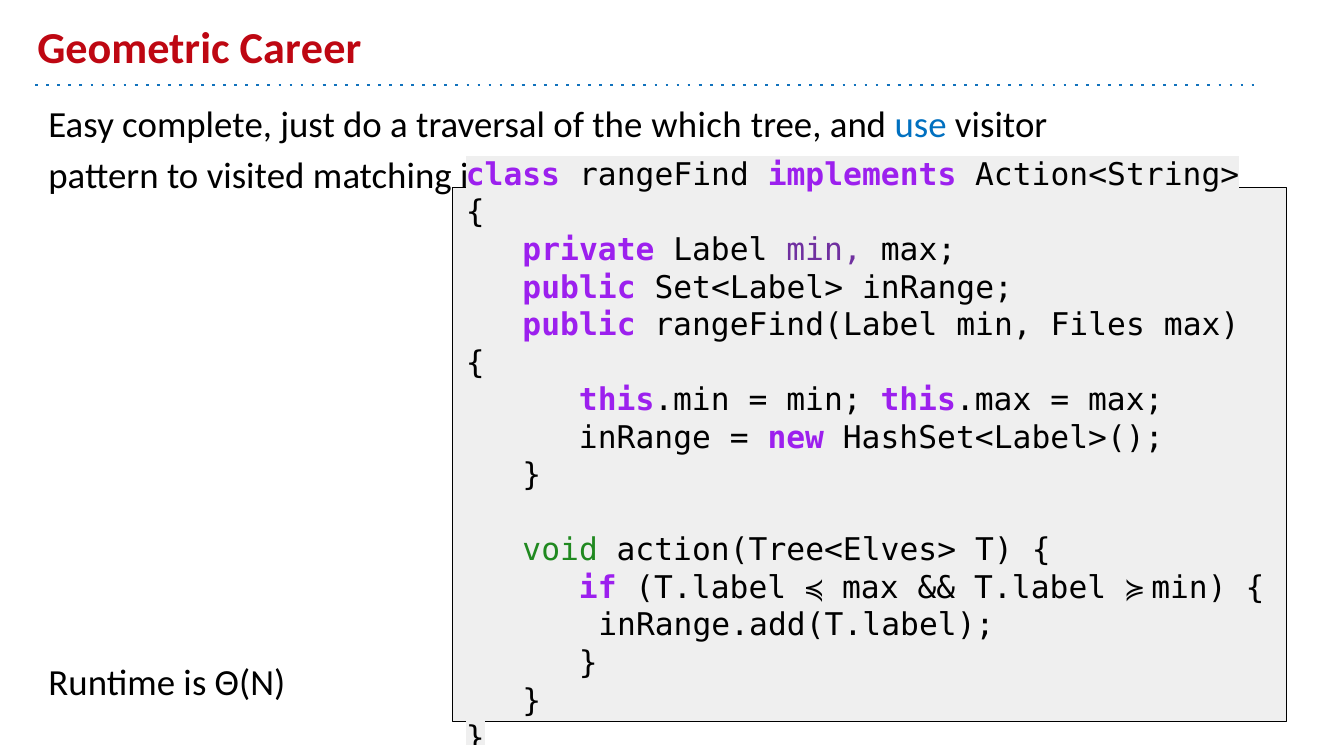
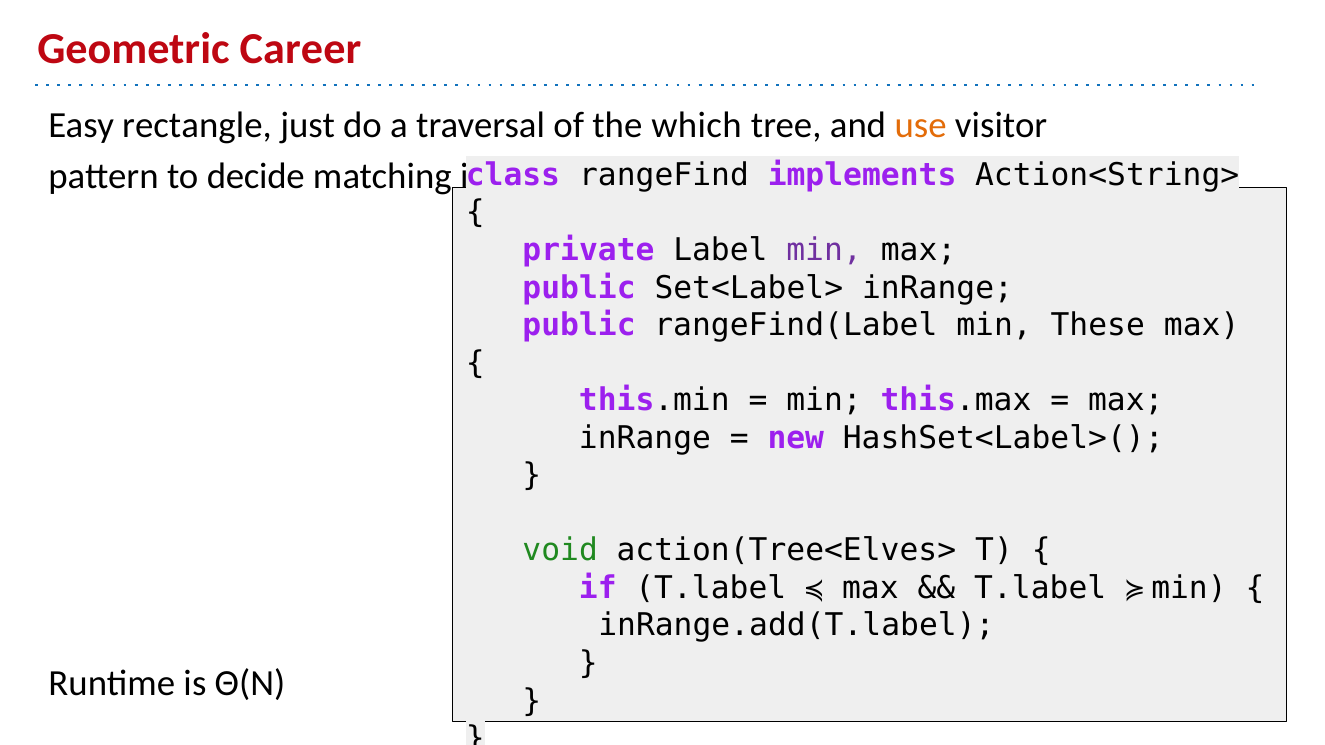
complete: complete -> rectangle
use colour: blue -> orange
visited: visited -> decide
Files: Files -> These
